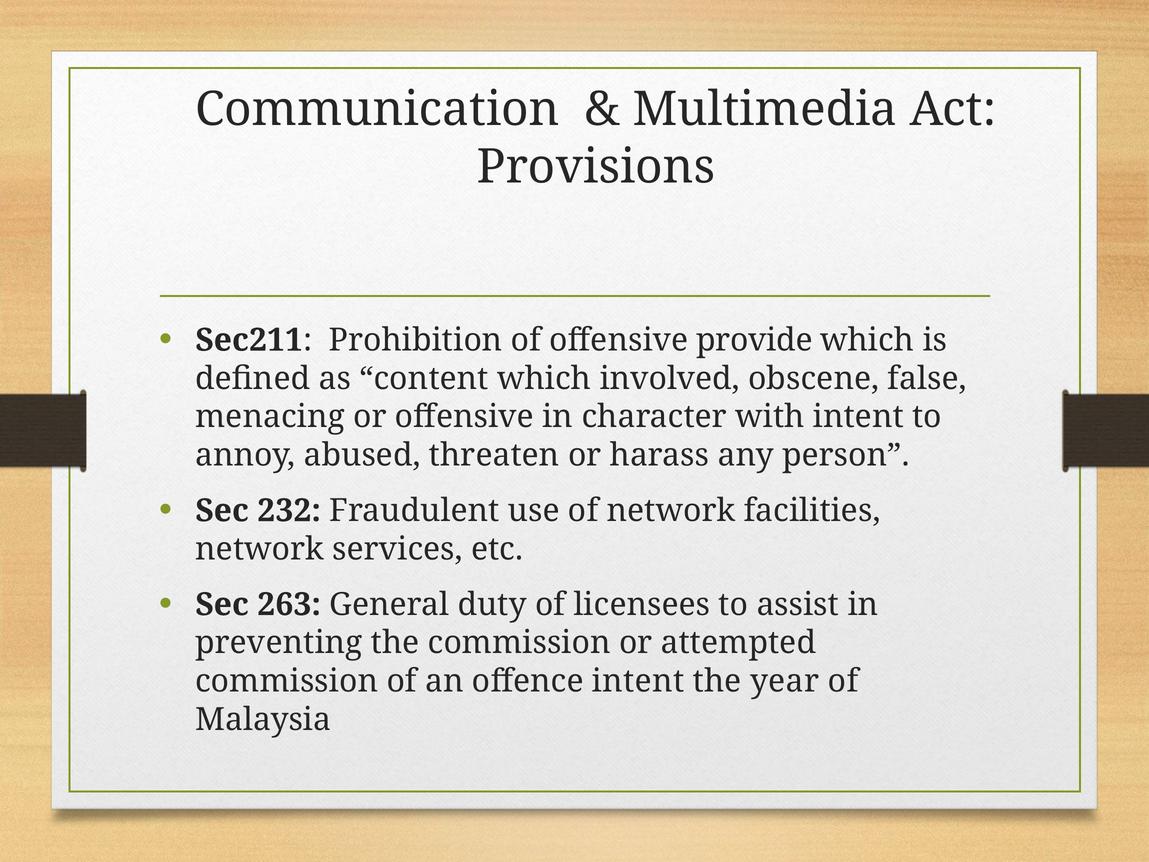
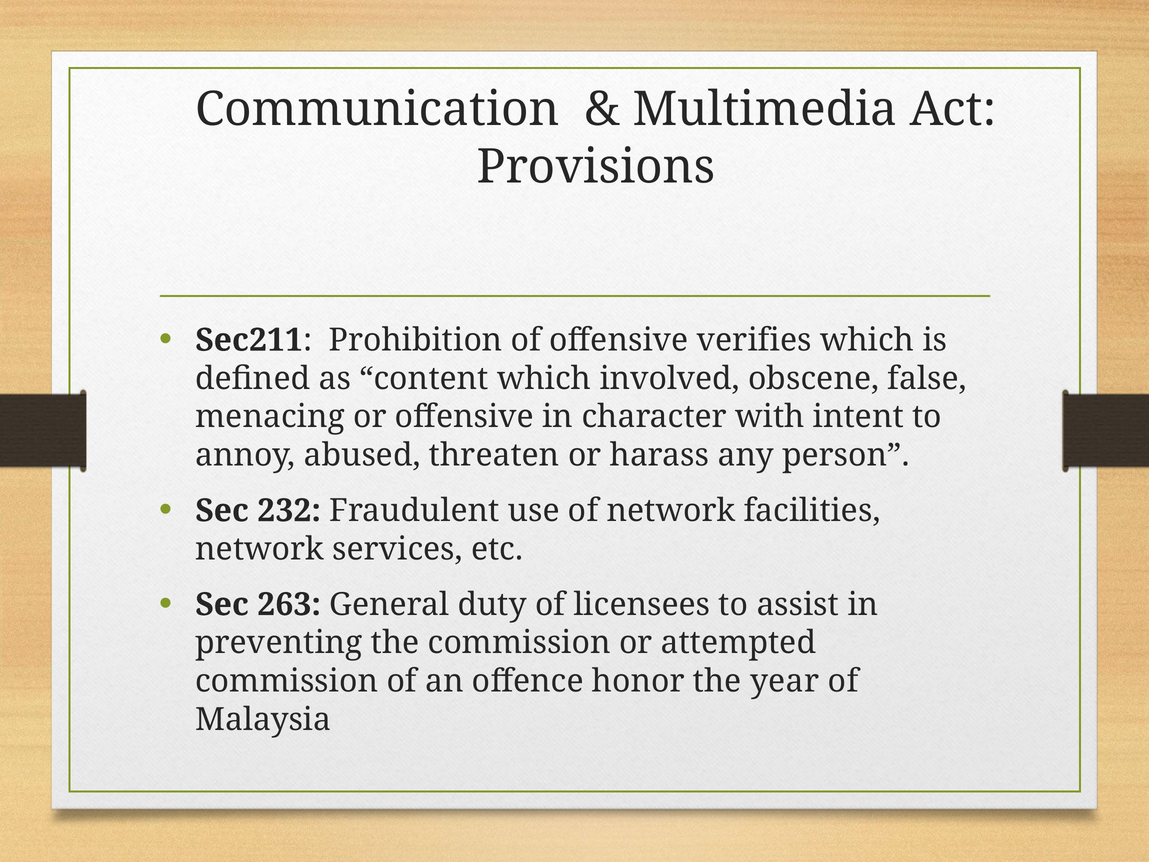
provide: provide -> verifies
offence intent: intent -> honor
